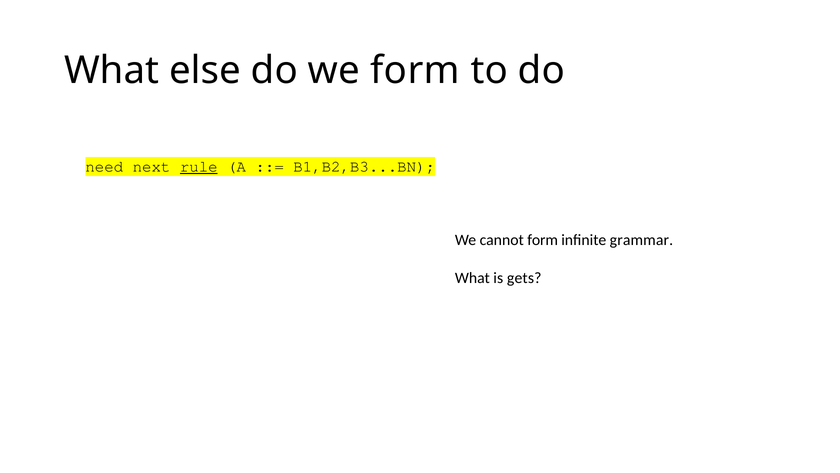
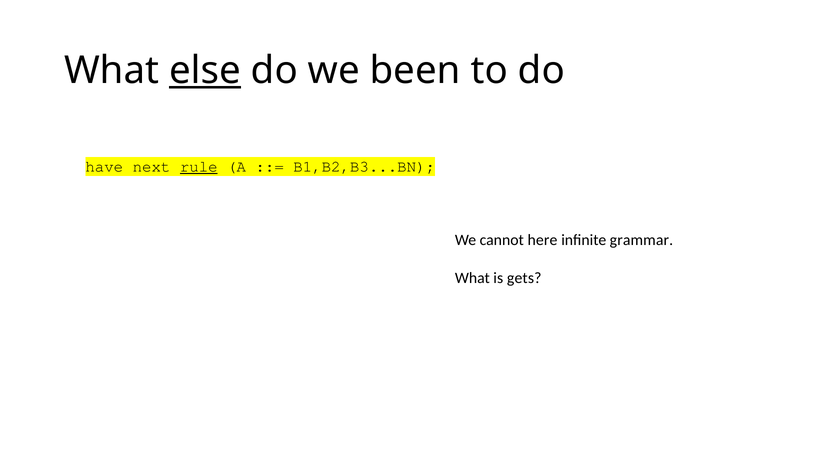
else underline: none -> present
we form: form -> been
need: need -> have
cannot form: form -> here
